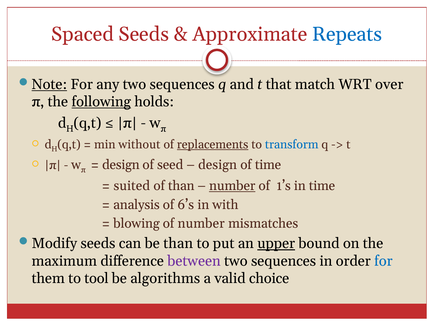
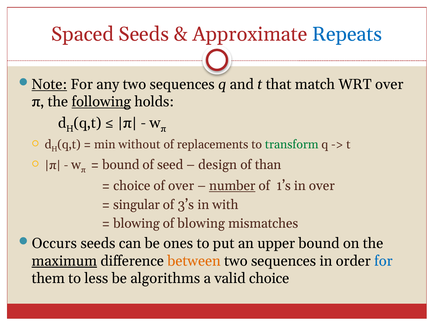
replacements underline: present -> none
transform colour: blue -> green
design at (121, 165): design -> bound
of time: time -> than
suited at (132, 186): suited -> choice
of than: than -> over
in time: time -> over
analysis: analysis -> singular
6’s: 6’s -> 3’s
of number: number -> blowing
Modify: Modify -> Occurs
be than: than -> ones
upper underline: present -> none
maximum underline: none -> present
between colour: purple -> orange
tool: tool -> less
